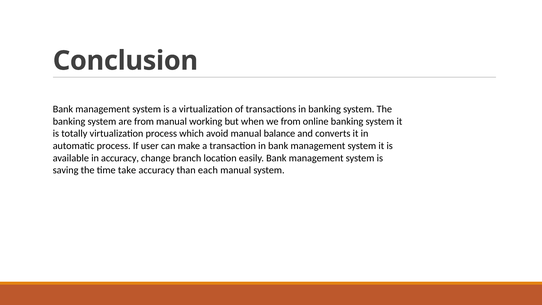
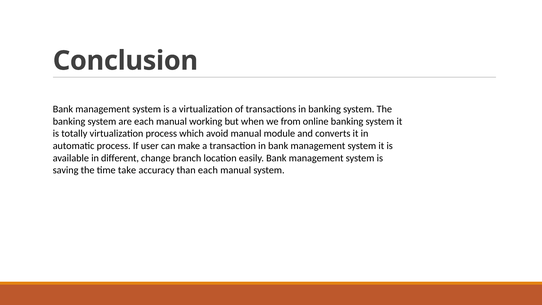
are from: from -> each
balance: balance -> module
in accuracy: accuracy -> different
